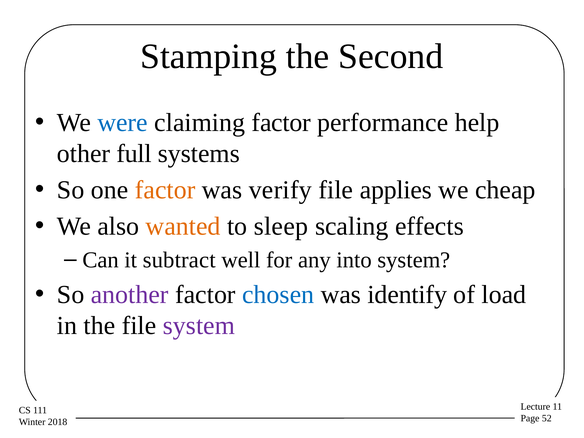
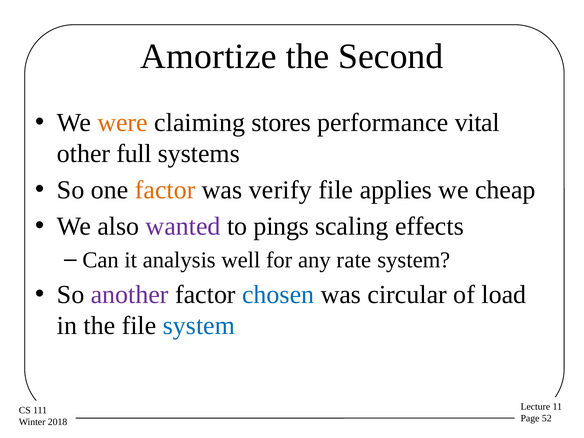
Stamping: Stamping -> Amortize
were colour: blue -> orange
claiming factor: factor -> stores
help: help -> vital
wanted colour: orange -> purple
sleep: sleep -> pings
subtract: subtract -> analysis
into: into -> rate
identify: identify -> circular
system at (199, 326) colour: purple -> blue
